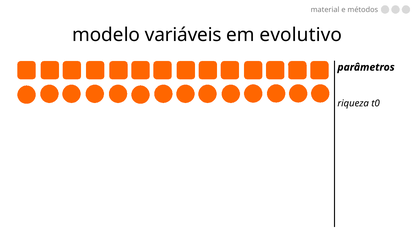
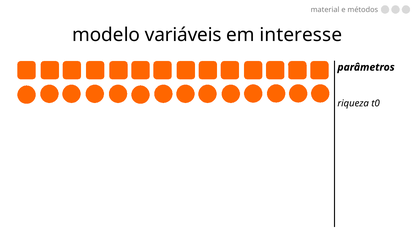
evolutivo: evolutivo -> interesse
